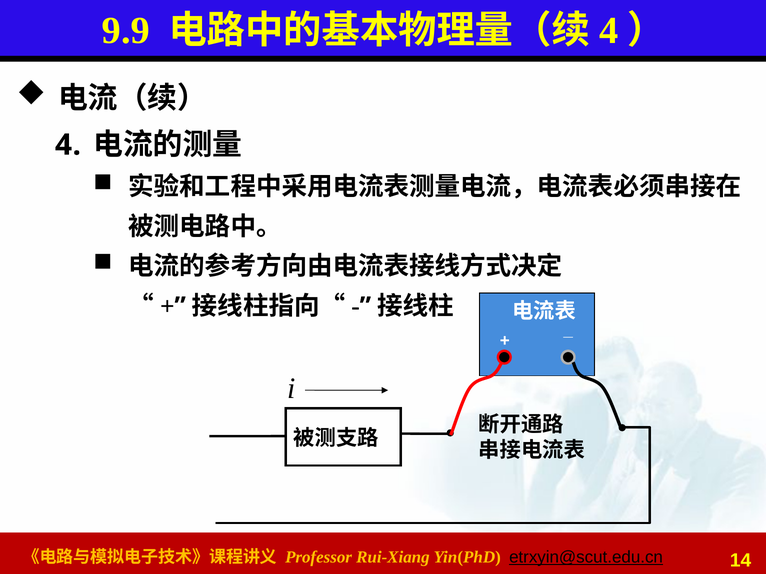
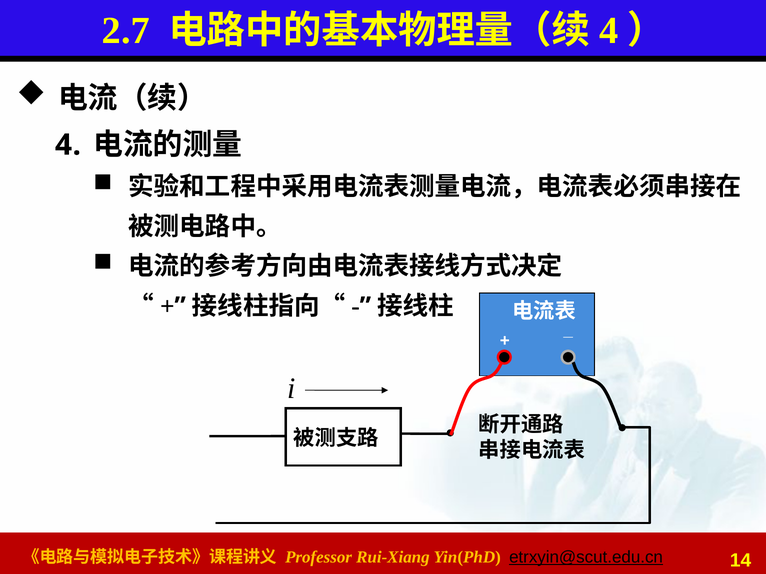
9.9: 9.9 -> 2.7
